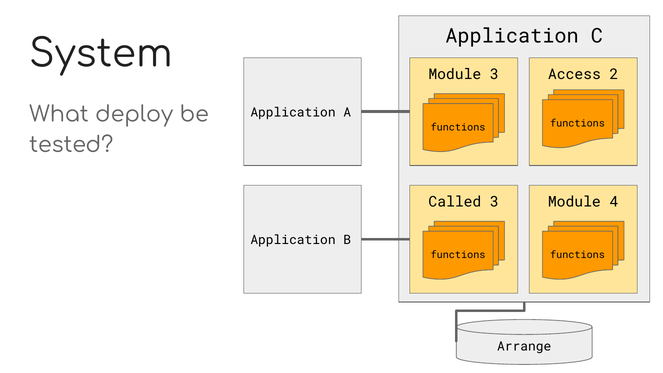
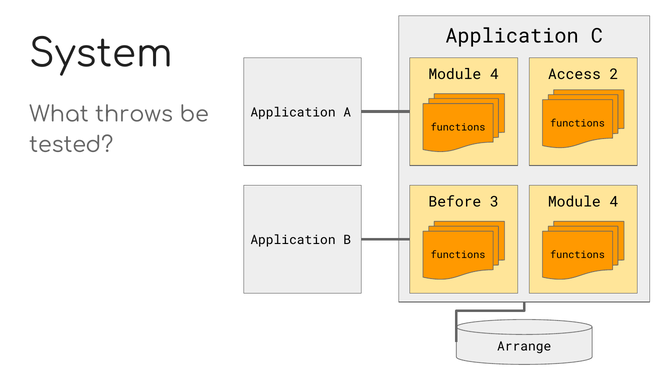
3 at (494, 74): 3 -> 4
deploy: deploy -> throws
Called: Called -> Before
